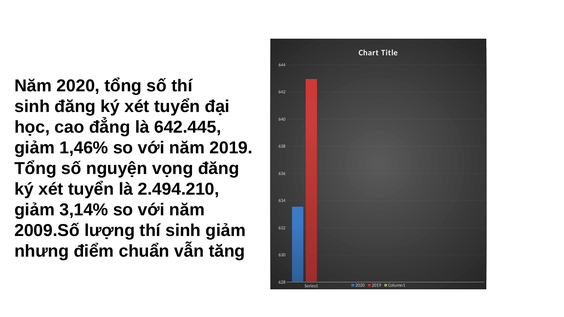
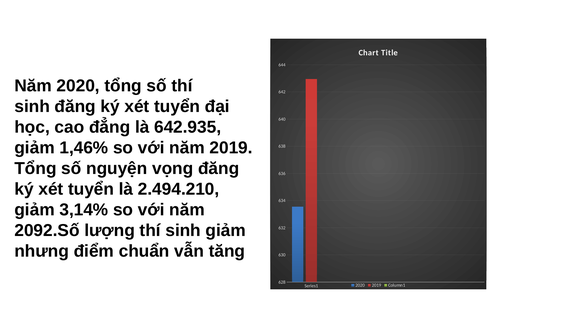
642.445: 642.445 -> 642.935
2009.Số: 2009.Số -> 2092.Số
